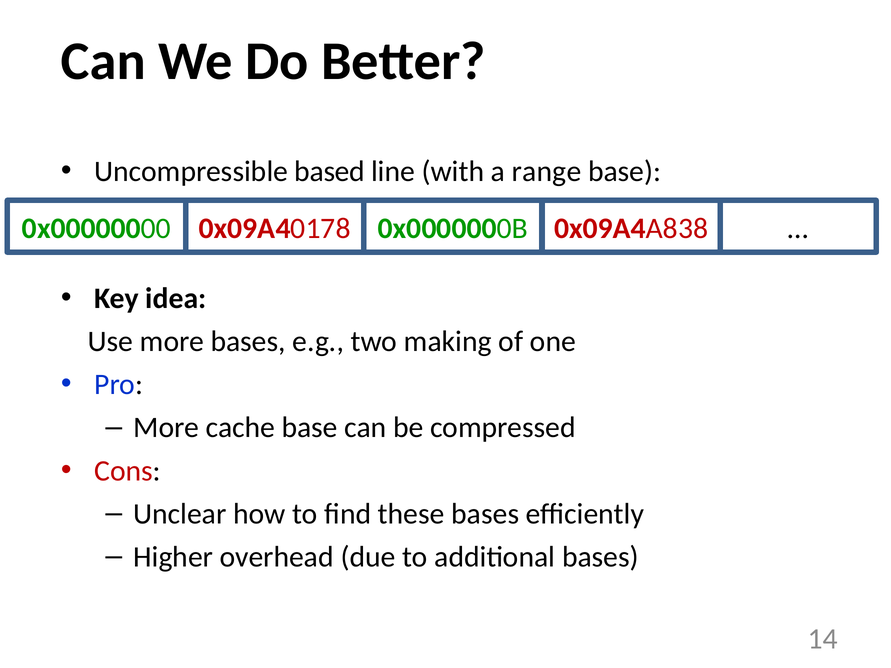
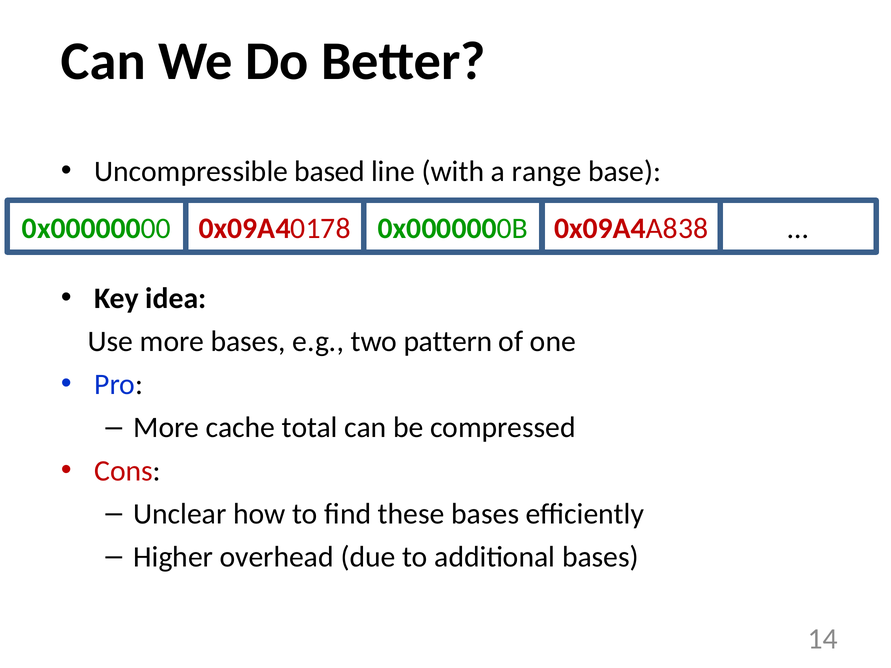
making: making -> pattern
cache base: base -> total
